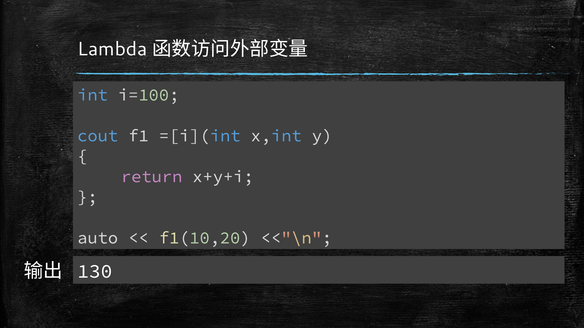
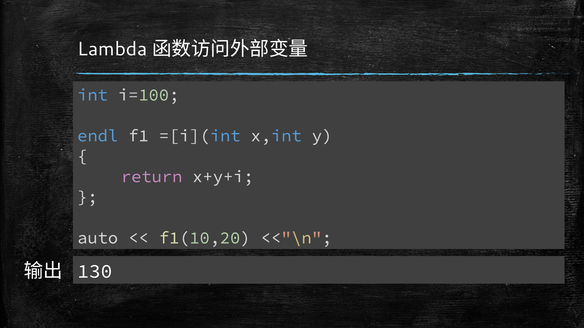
cout: cout -> endl
